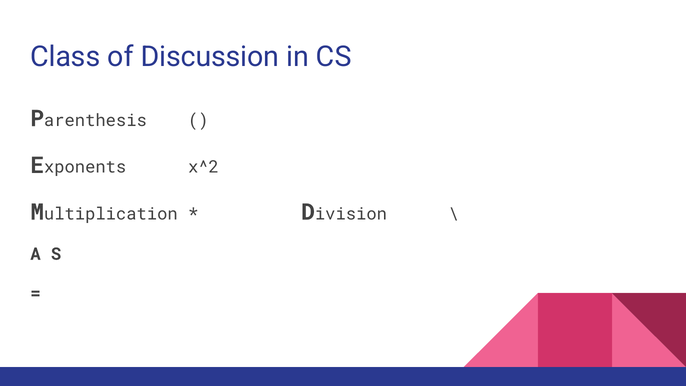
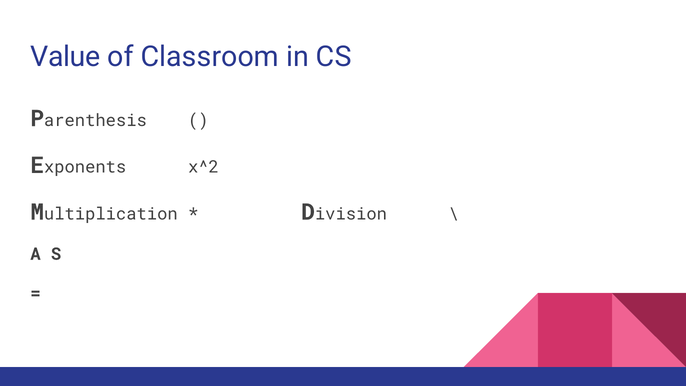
Class: Class -> Value
Discussion: Discussion -> Classroom
